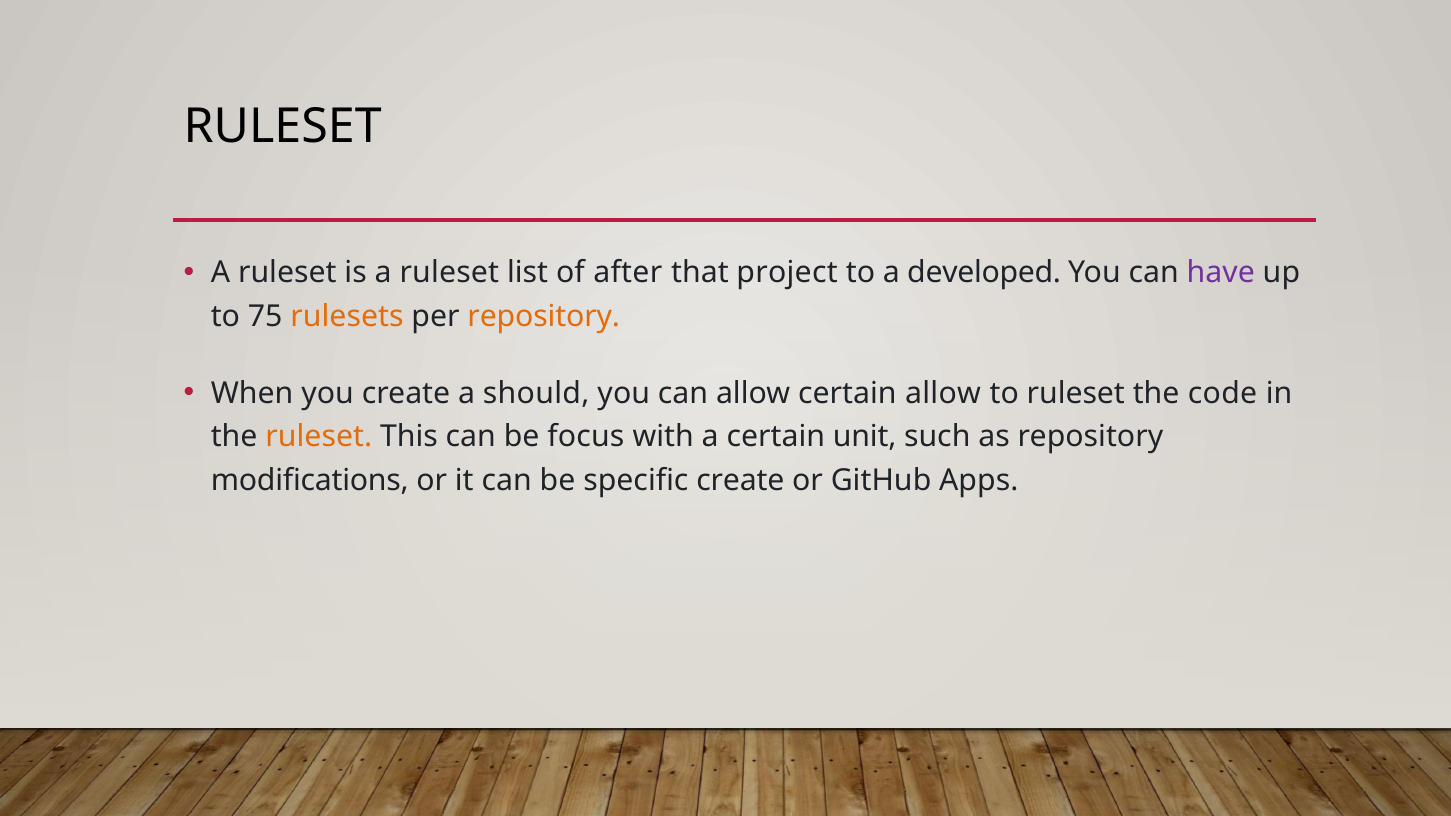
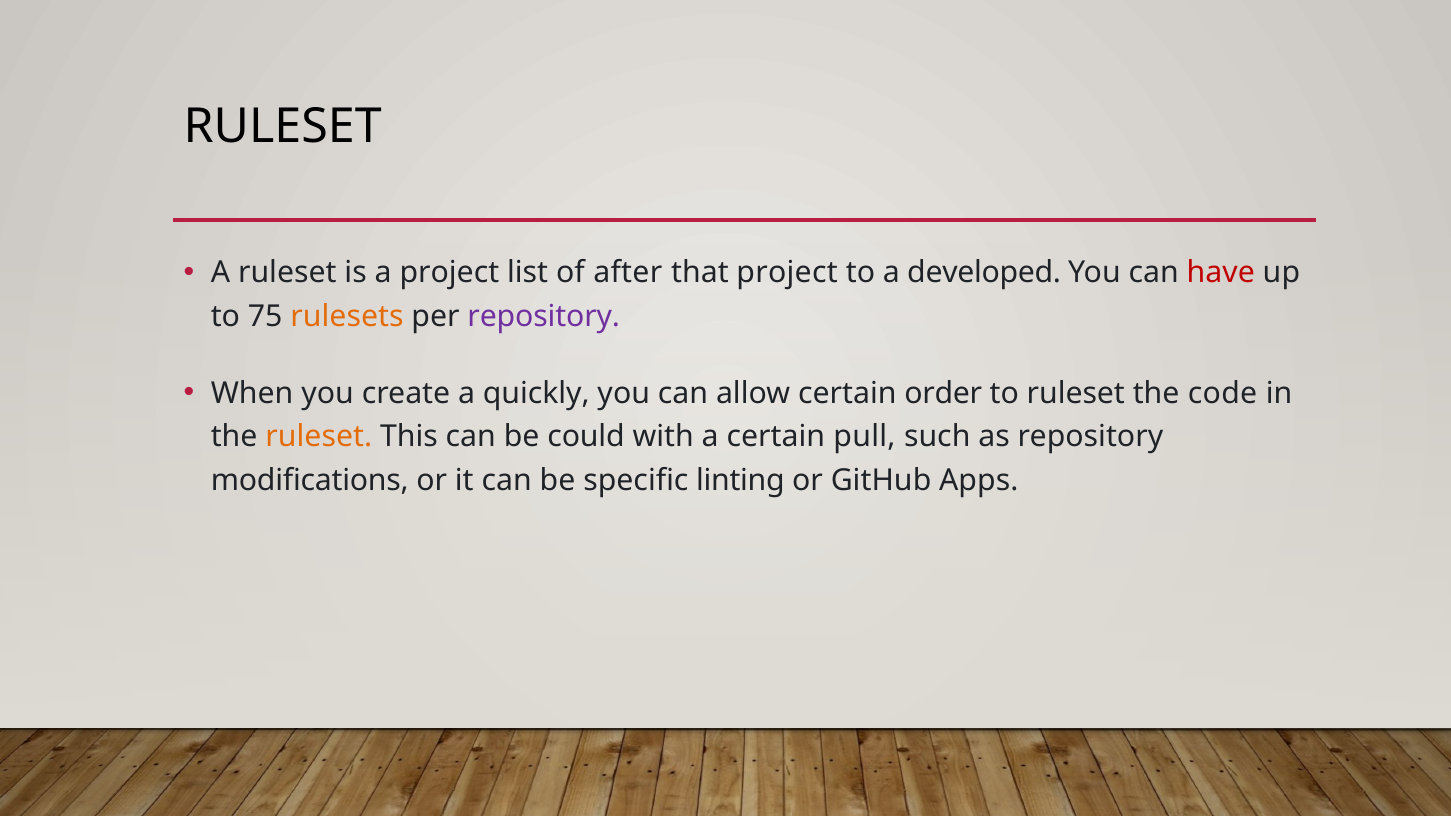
is a ruleset: ruleset -> project
have colour: purple -> red
repository at (544, 316) colour: orange -> purple
should: should -> quickly
certain allow: allow -> order
focus: focus -> could
unit: unit -> pull
specific create: create -> linting
